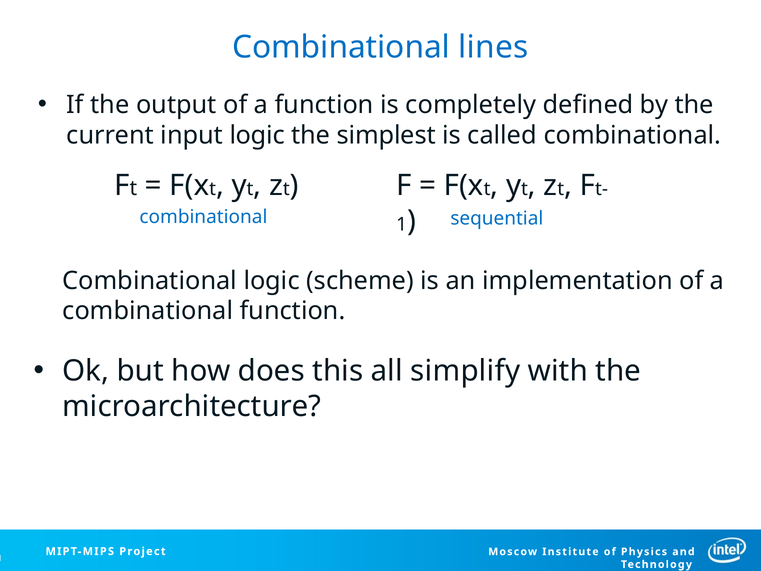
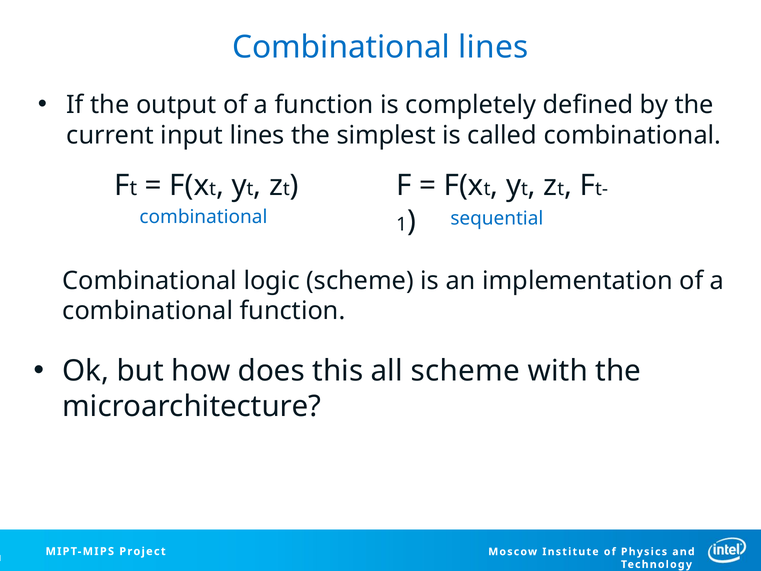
input logic: logic -> lines
all simplify: simplify -> scheme
